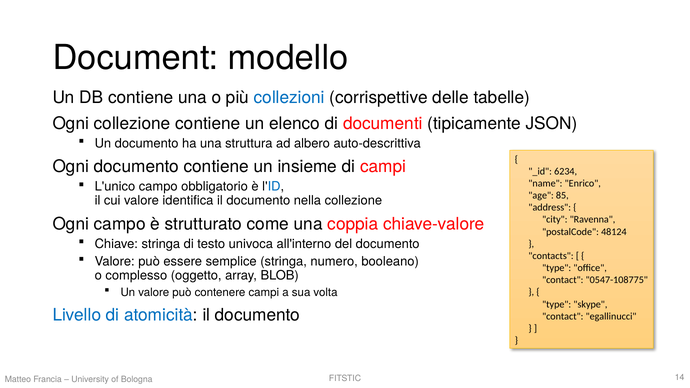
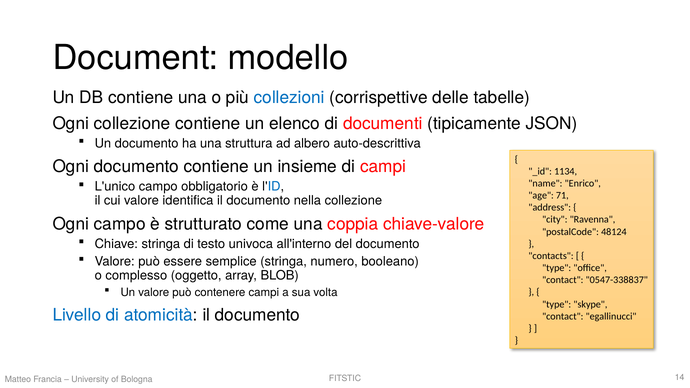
6234: 6234 -> 1134
85: 85 -> 71
0547-108775: 0547-108775 -> 0547-338837
